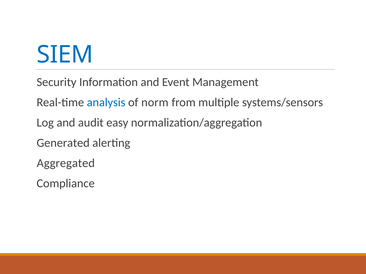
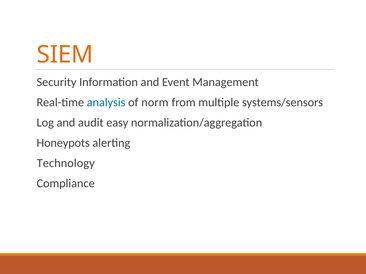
SIEM colour: blue -> orange
Generated: Generated -> Honeypots
Aggregated: Aggregated -> Technology
